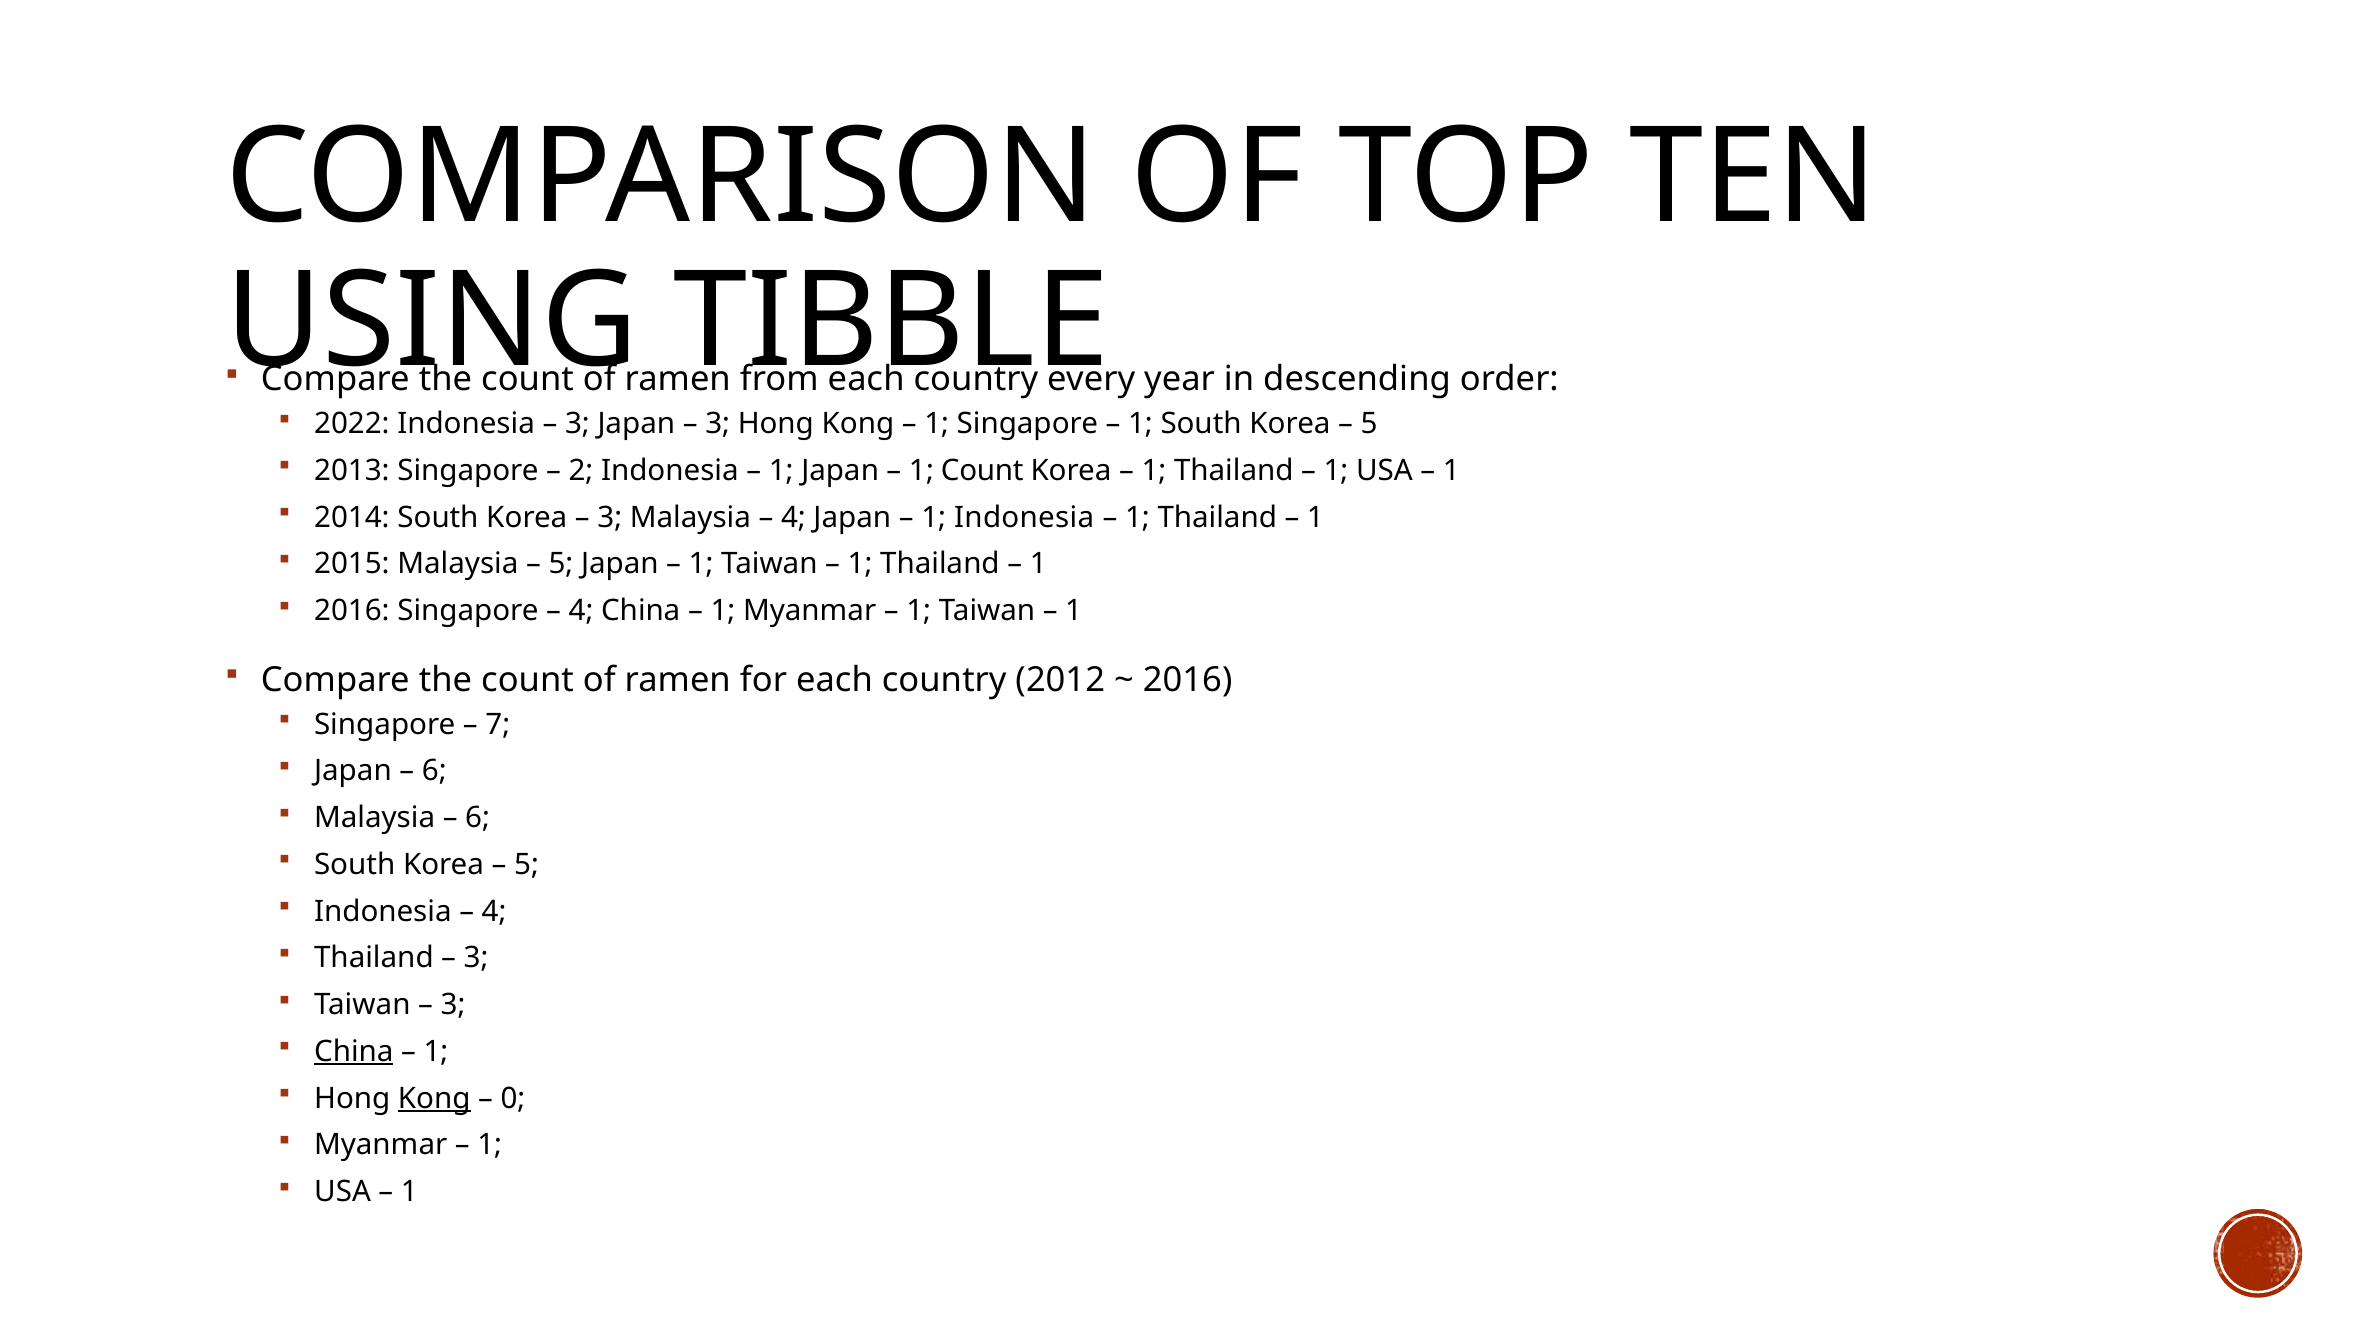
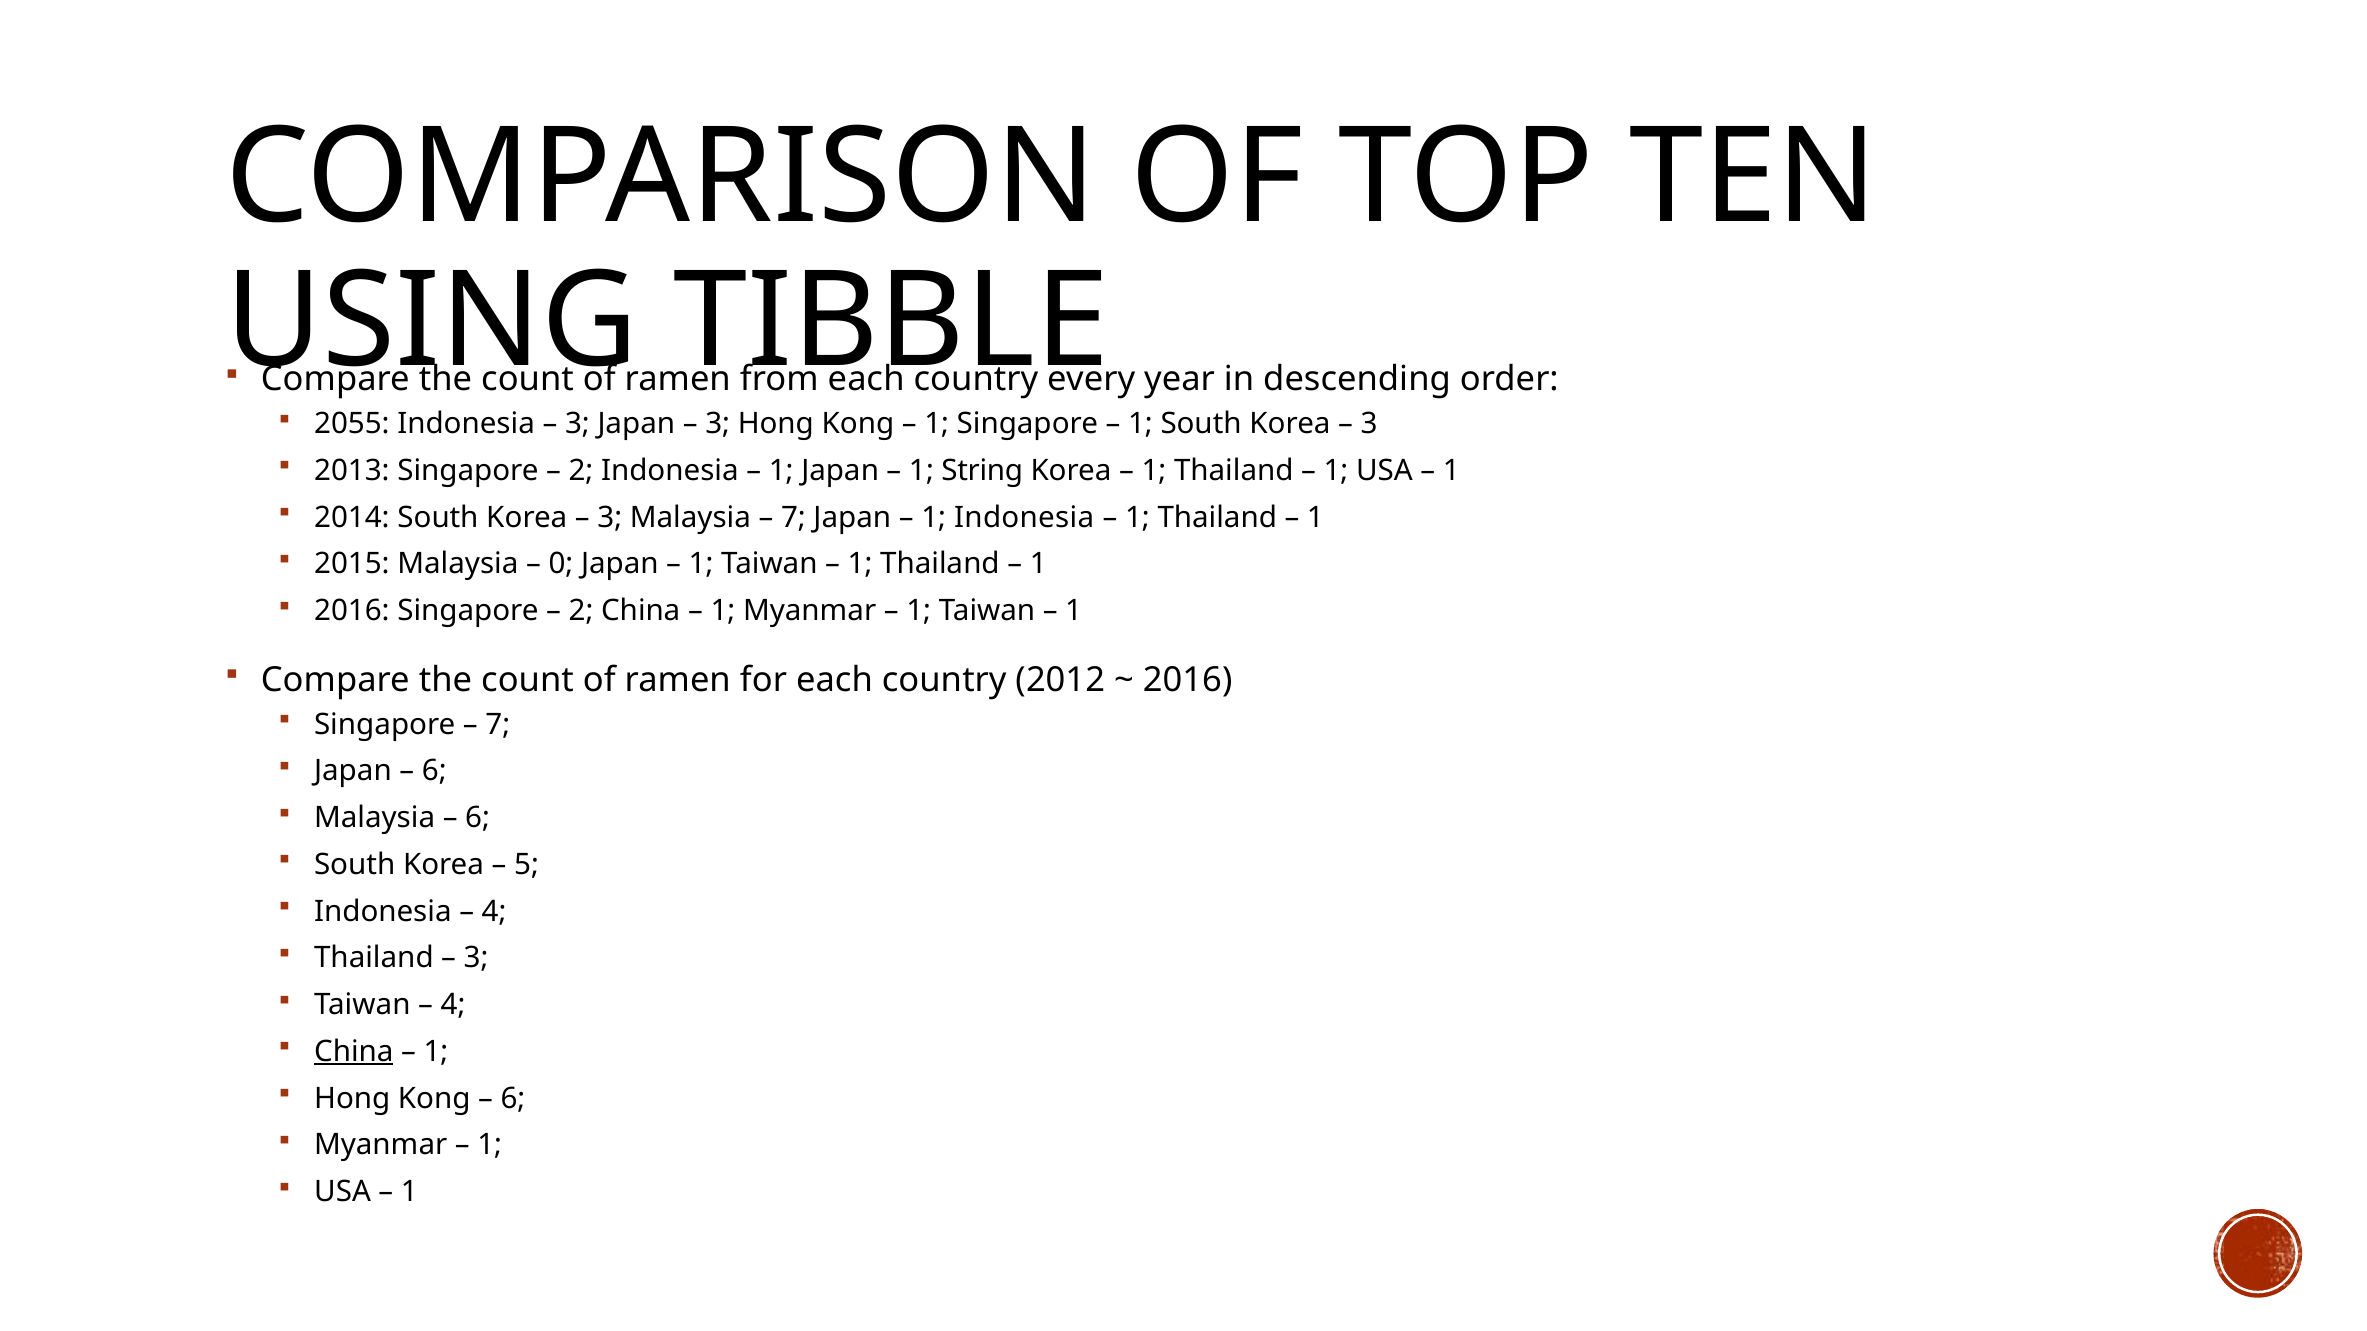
2022: 2022 -> 2055
5 at (1369, 424): 5 -> 3
1 Count: Count -> String
4 at (793, 517): 4 -> 7
5 at (561, 564): 5 -> 0
4 at (581, 611): 4 -> 2
3 at (453, 1005): 3 -> 4
Kong at (434, 1099) underline: present -> none
0 at (513, 1099): 0 -> 6
